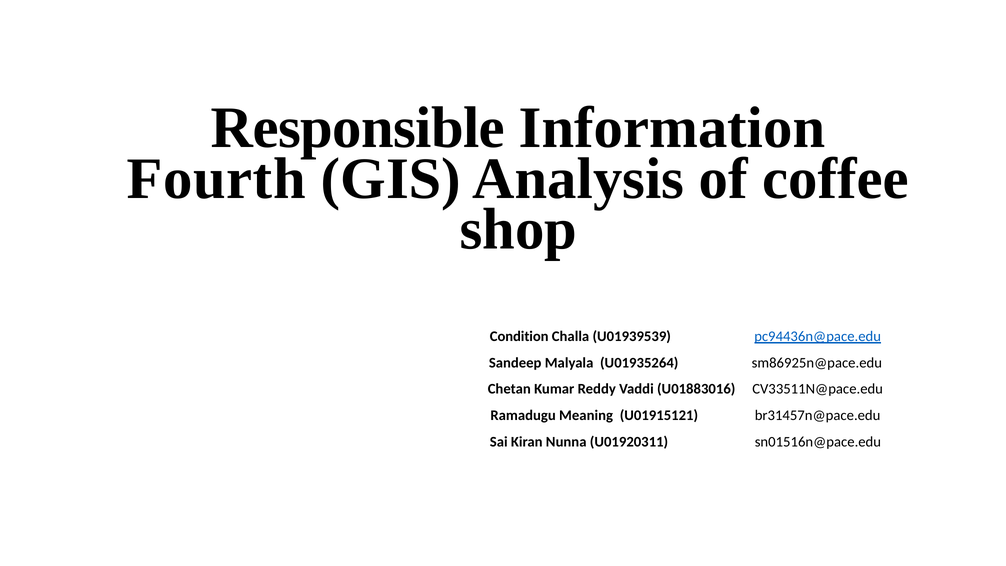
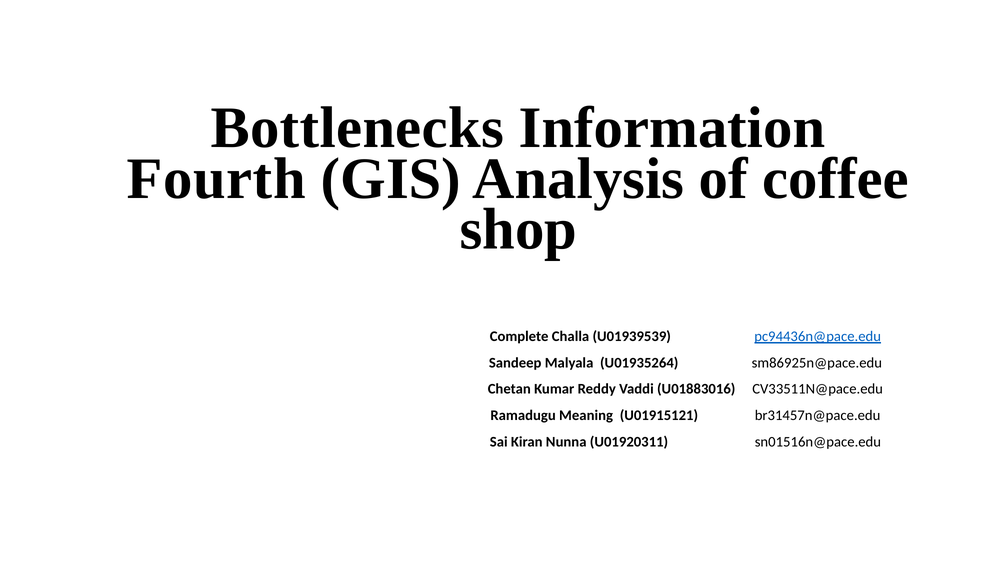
Responsible: Responsible -> Bottlenecks
Condition: Condition -> Complete
